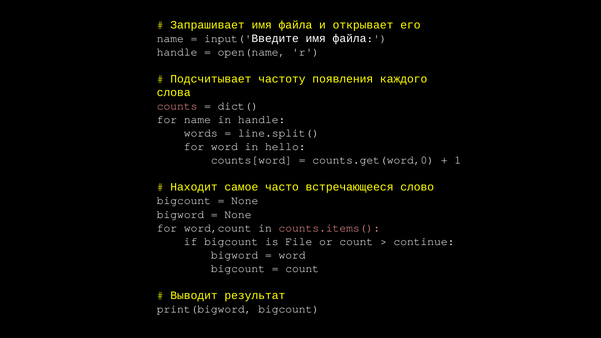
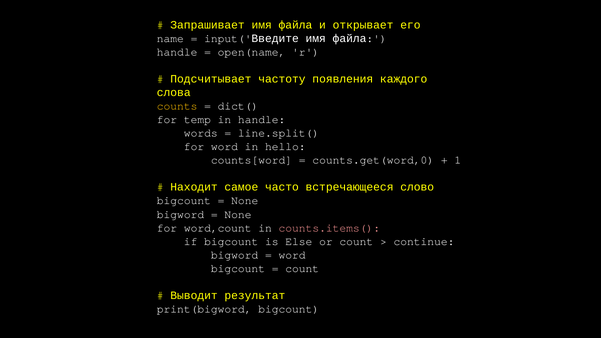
counts colour: pink -> yellow
for name: name -> temp
File: File -> Else
